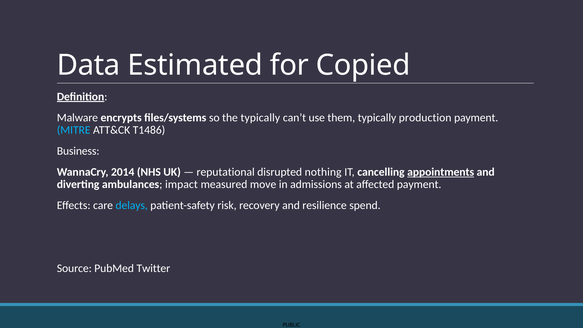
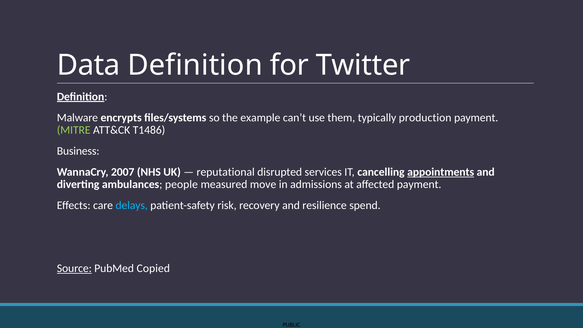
Data Estimated: Estimated -> Definition
Copied: Copied -> Twitter
the typically: typically -> example
MITRE colour: light blue -> light green
2014: 2014 -> 2007
nothing: nothing -> services
impact: impact -> people
Source underline: none -> present
Twitter: Twitter -> Copied
